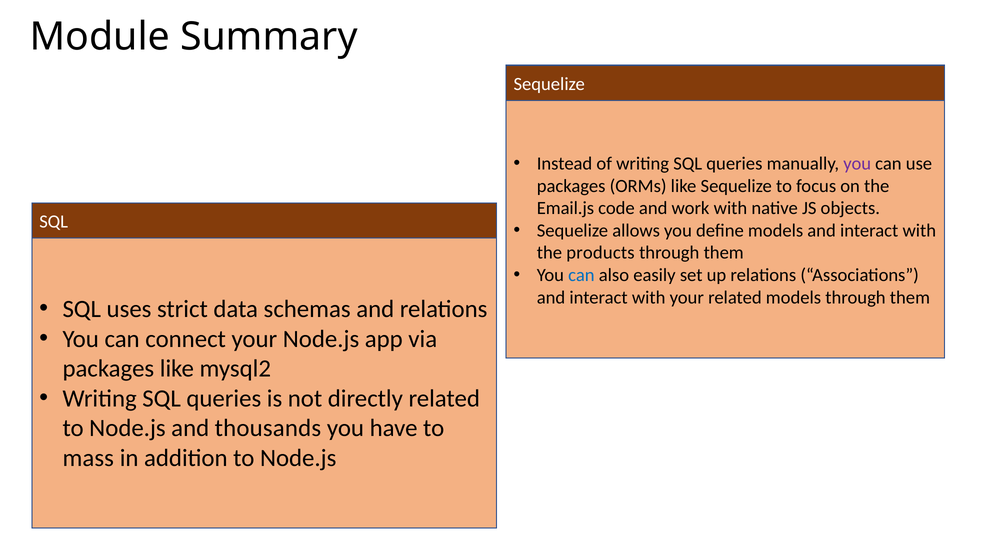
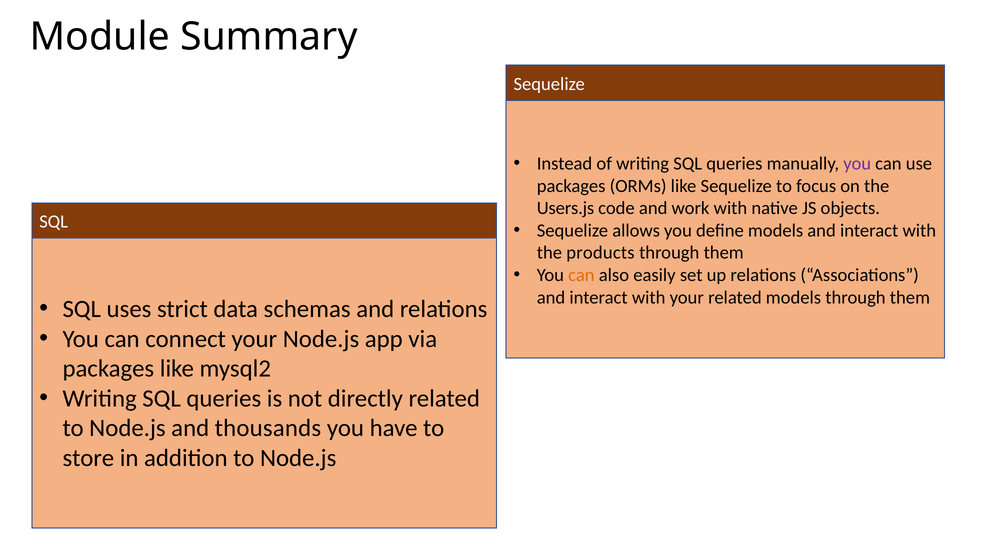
Email.js: Email.js -> Users.js
can at (581, 275) colour: blue -> orange
mass: mass -> store
